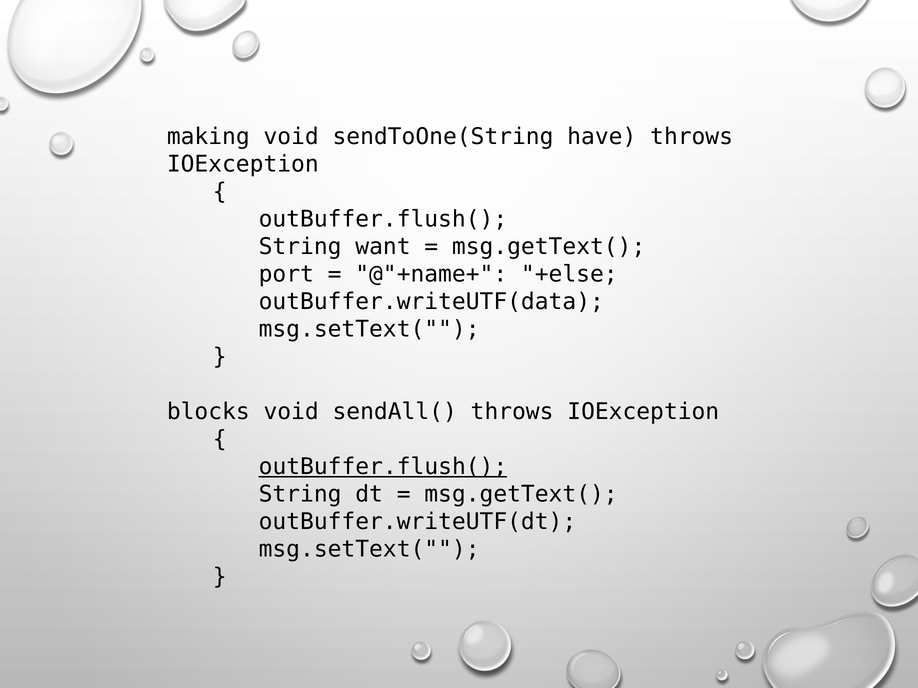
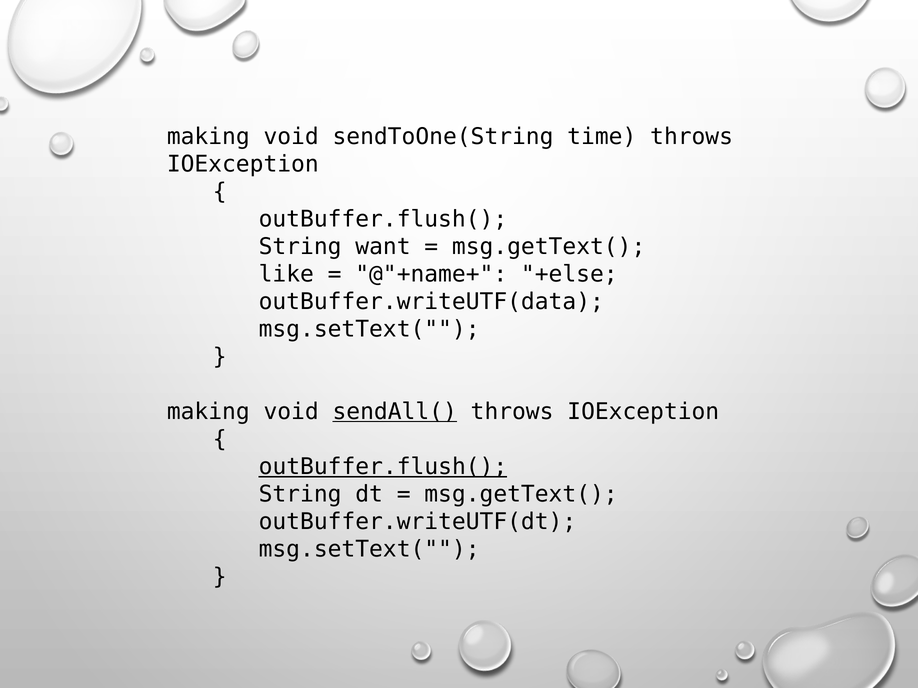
have: have -> time
port: port -> like
blocks at (208, 412): blocks -> making
sendAll( underline: none -> present
